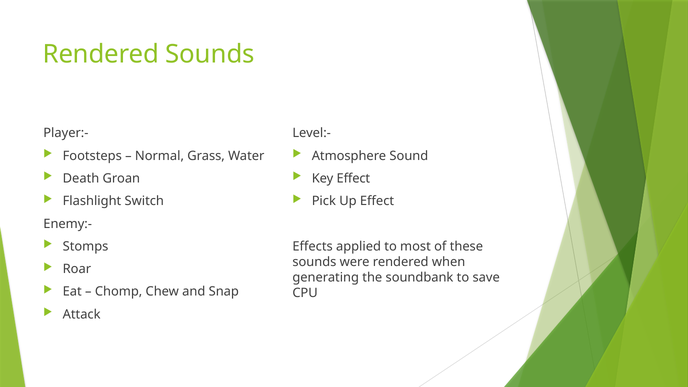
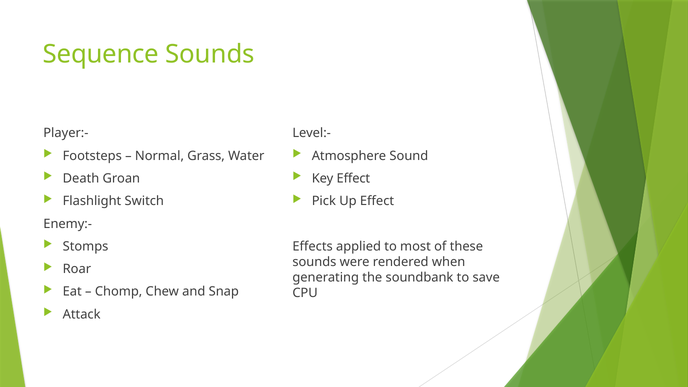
Rendered at (101, 54): Rendered -> Sequence
